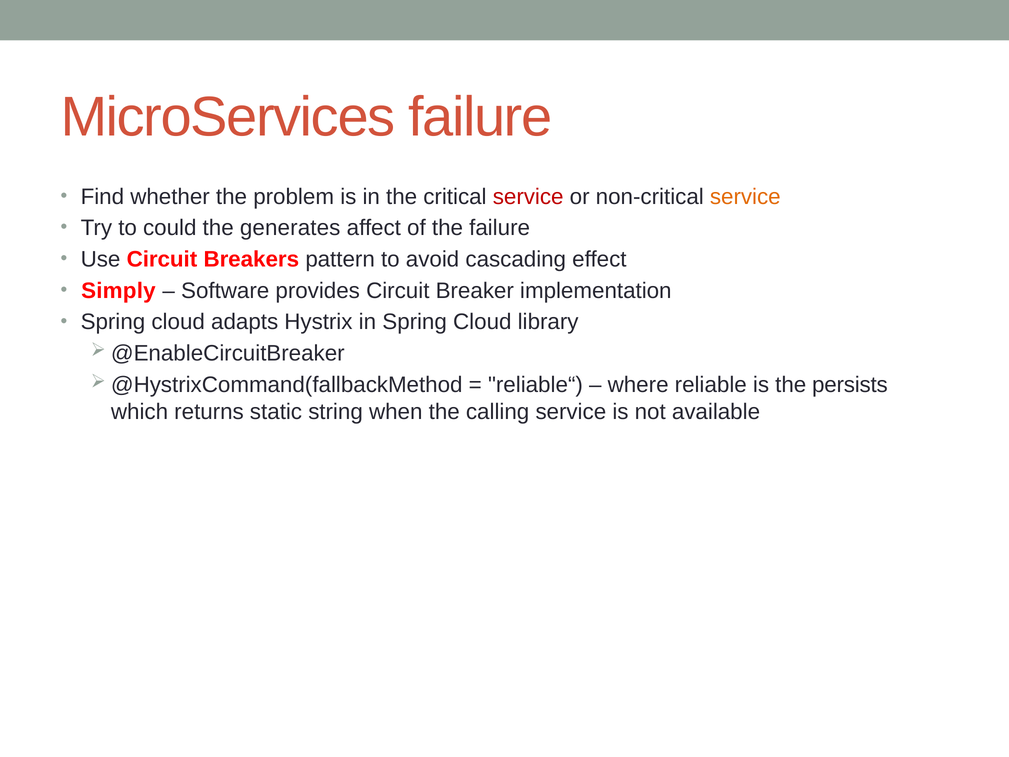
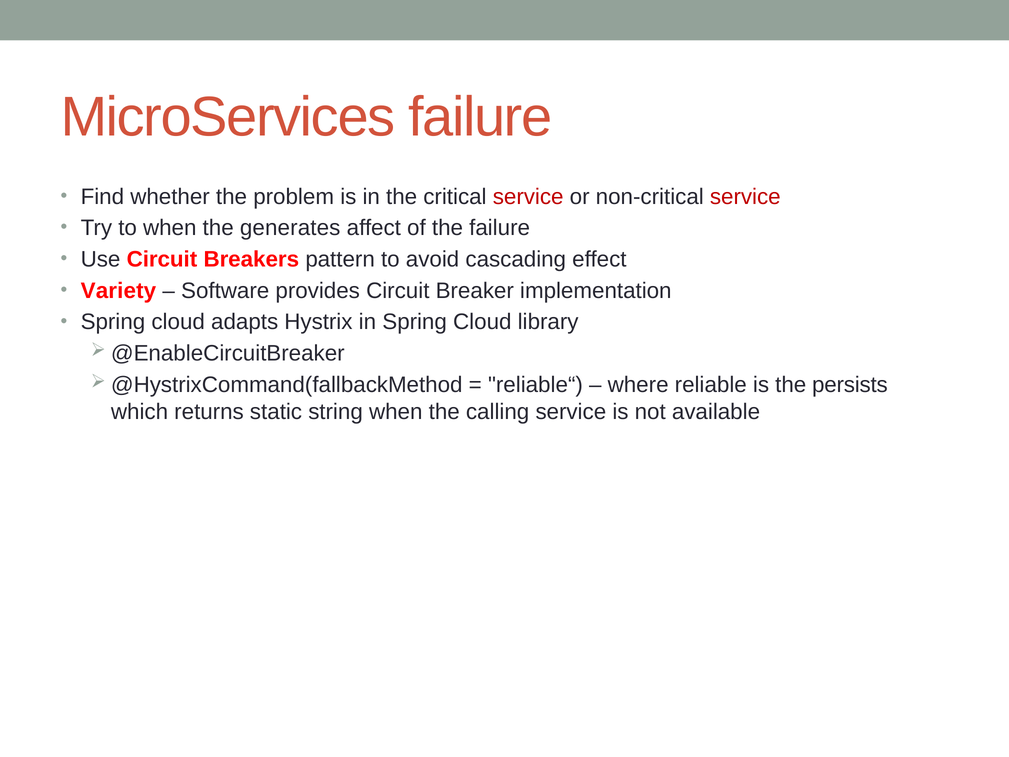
service at (745, 197) colour: orange -> red
to could: could -> when
Simply: Simply -> Variety
